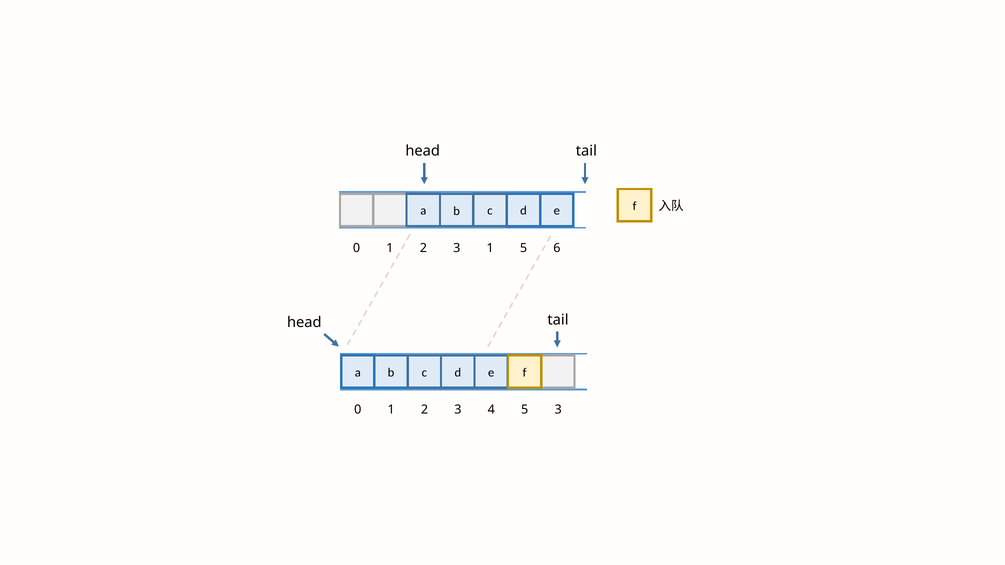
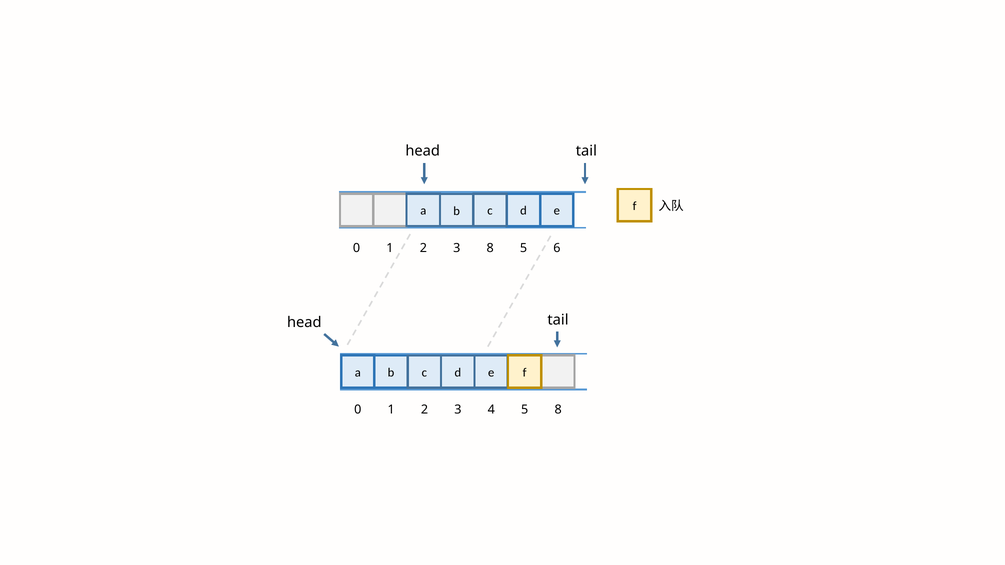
3 1: 1 -> 8
5 3: 3 -> 8
